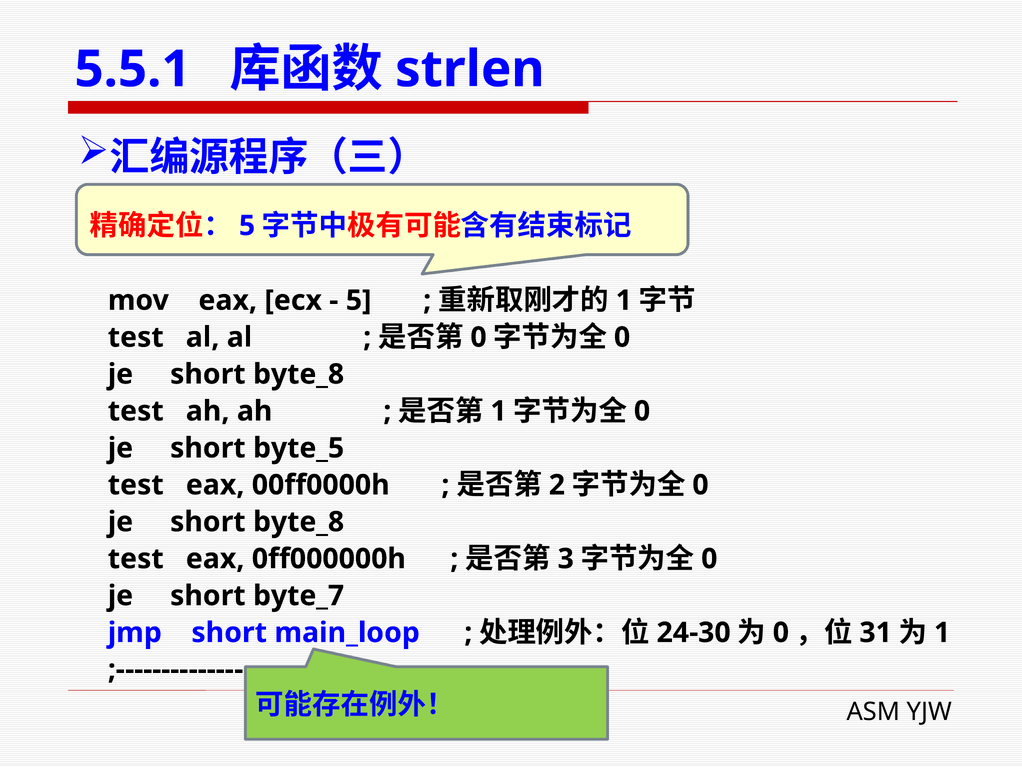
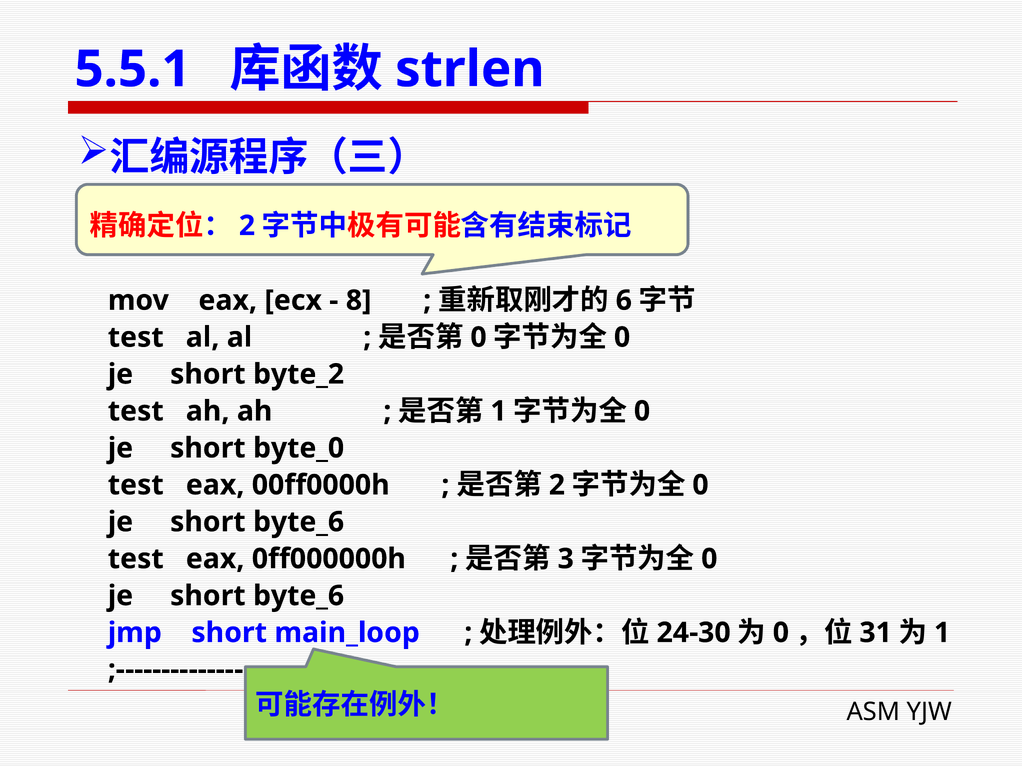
5 at (247, 226): 5 -> 2
5 at (359, 300): 5 -> 8
1 at (624, 300): 1 -> 6
byte_8 at (299, 374): byte_8 -> byte_2
byte_5: byte_5 -> byte_0
byte_8 at (299, 522): byte_8 -> byte_6
byte_7 at (299, 595): byte_7 -> byte_6
